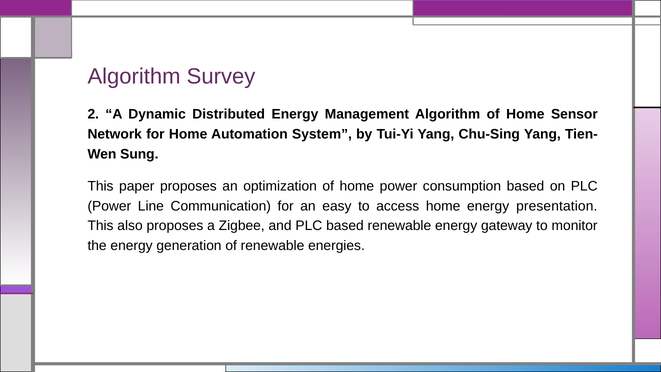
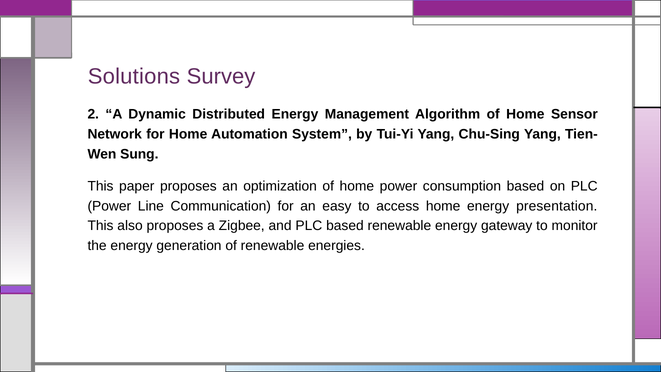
Algorithm at (134, 76): Algorithm -> Solutions
